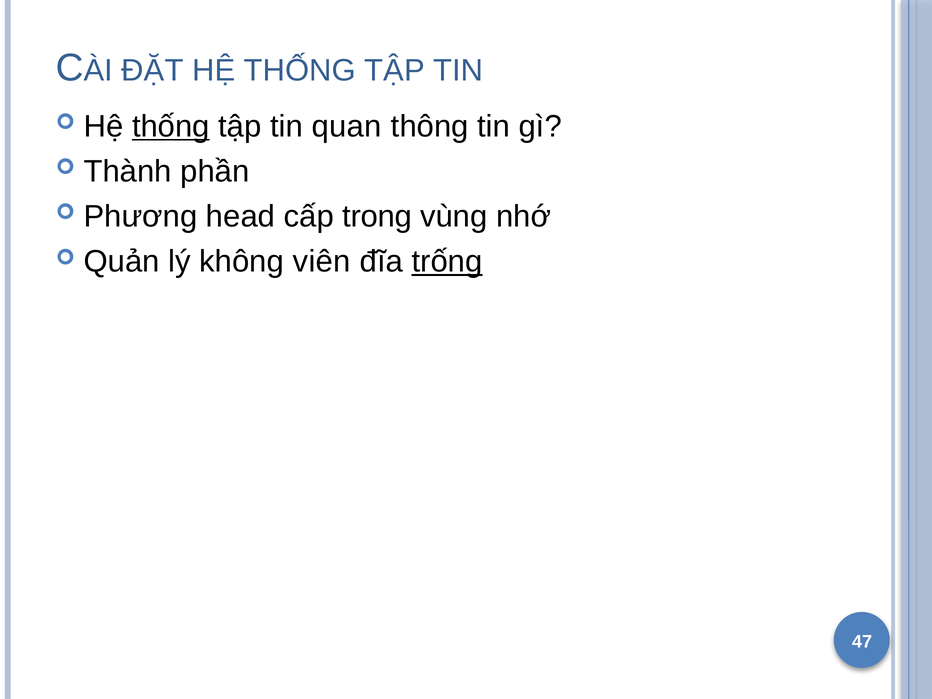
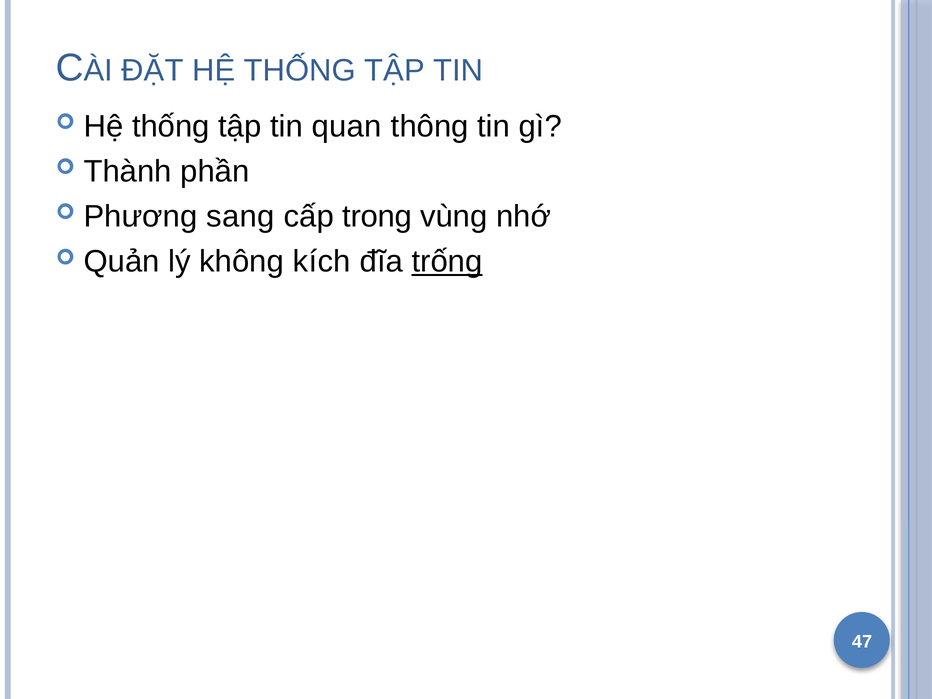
thống at (171, 126) underline: present -> none
head: head -> sang
viên: viên -> kích
